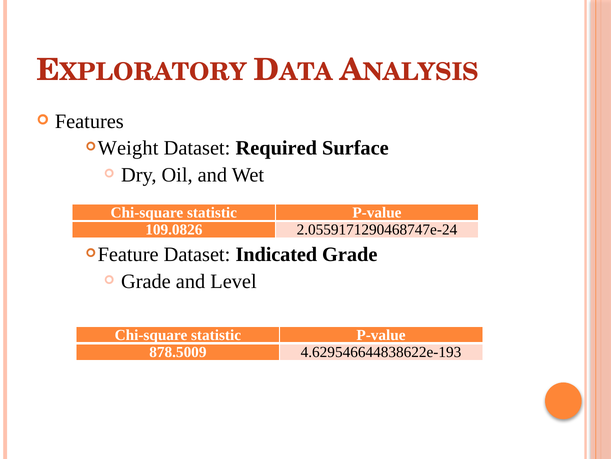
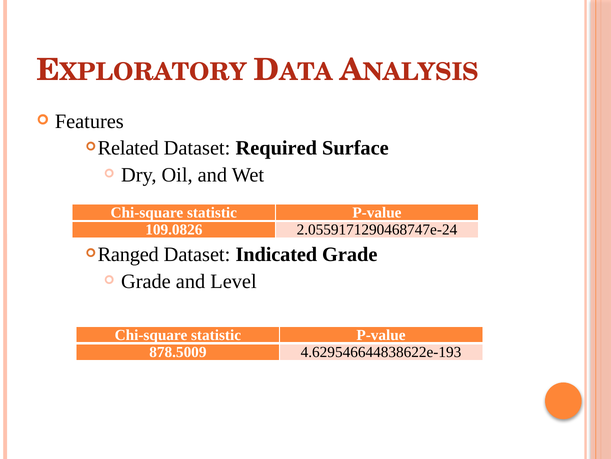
Weight: Weight -> Related
Feature: Feature -> Ranged
